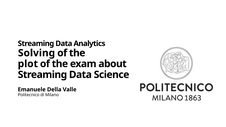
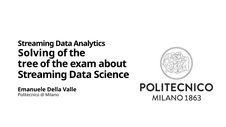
plot: plot -> tree
